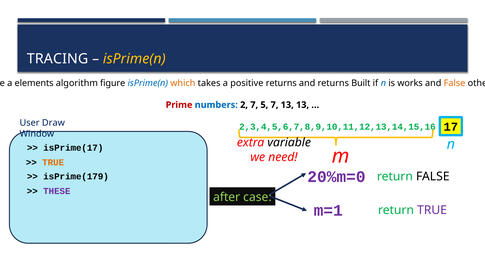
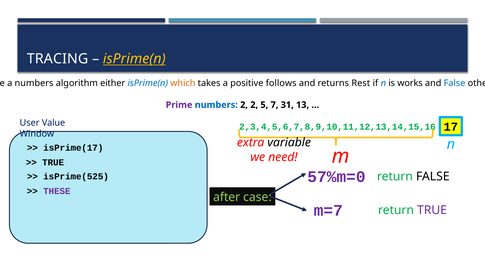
isPrime(n at (134, 59) underline: none -> present
a elements: elements -> numbers
figure: figure -> either
positive returns: returns -> follows
Built: Built -> Rest
False at (454, 83) colour: orange -> blue
Prime colour: red -> purple
2 7: 7 -> 2
7 13: 13 -> 31
Draw: Draw -> Value
TRUE at (53, 162) colour: orange -> black
20%m=0: 20%m=0 -> 57%m=0
isPrime(179: isPrime(179 -> isPrime(525
m=1: m=1 -> m=7
